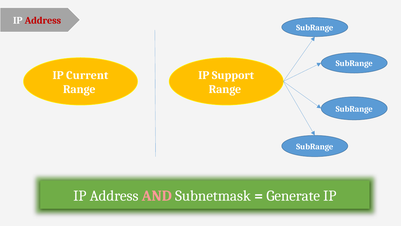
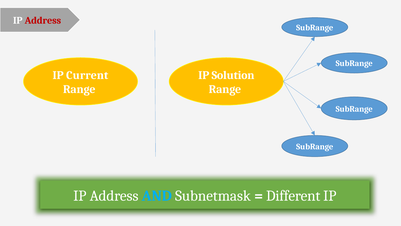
Support: Support -> Solution
AND colour: pink -> light blue
Generate: Generate -> Different
